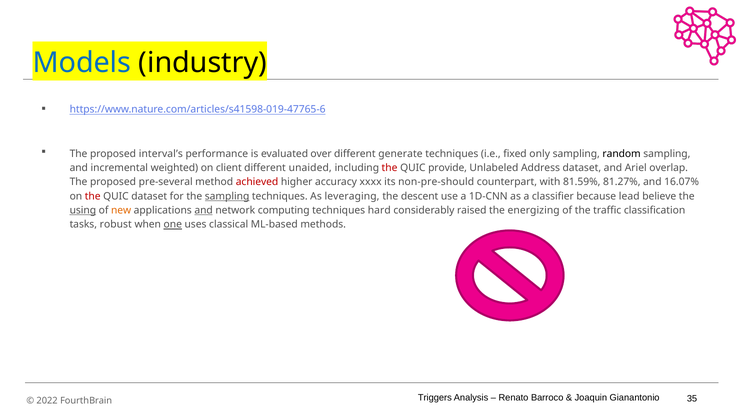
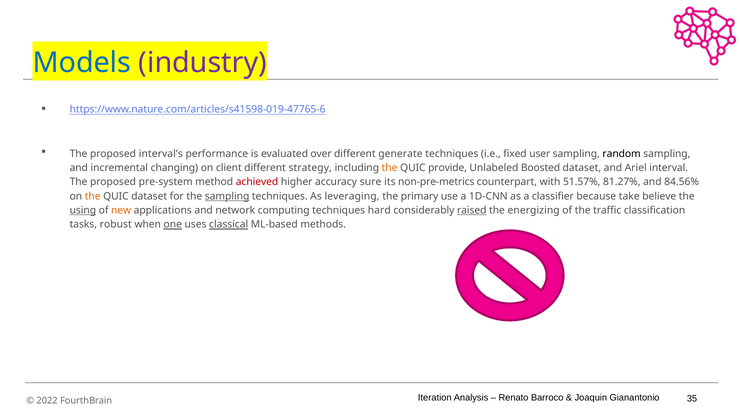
industry colour: black -> purple
only: only -> user
weighted: weighted -> changing
unaided: unaided -> strategy
the at (390, 168) colour: red -> orange
Address: Address -> Boosted
overlap: overlap -> interval
pre-several: pre-several -> pre-system
xxxx: xxxx -> sure
non-pre-should: non-pre-should -> non-pre-metrics
81.59%: 81.59% -> 51.57%
16.07%: 16.07% -> 84.56%
the at (93, 196) colour: red -> orange
descent: descent -> primary
lead: lead -> take
and at (204, 211) underline: present -> none
raised underline: none -> present
classical underline: none -> present
Triggers: Triggers -> Iteration
